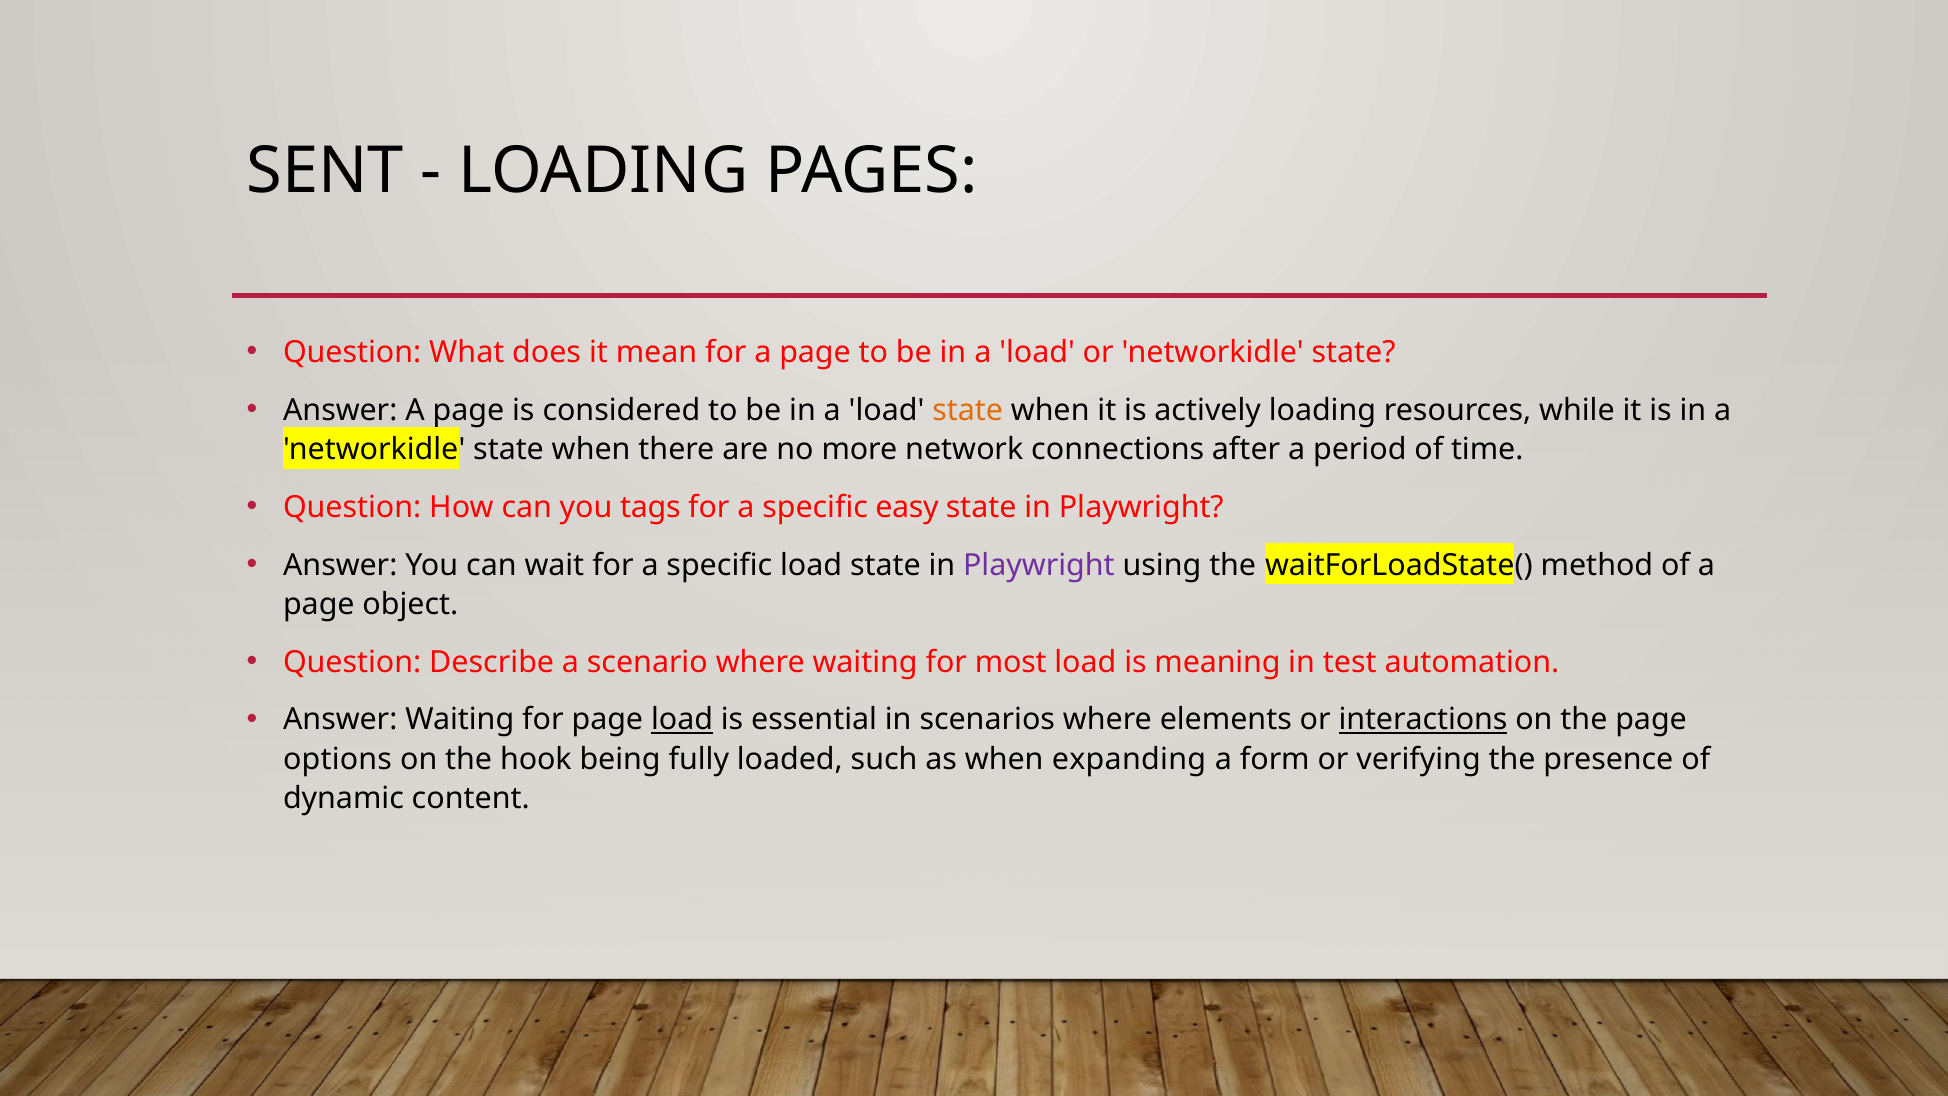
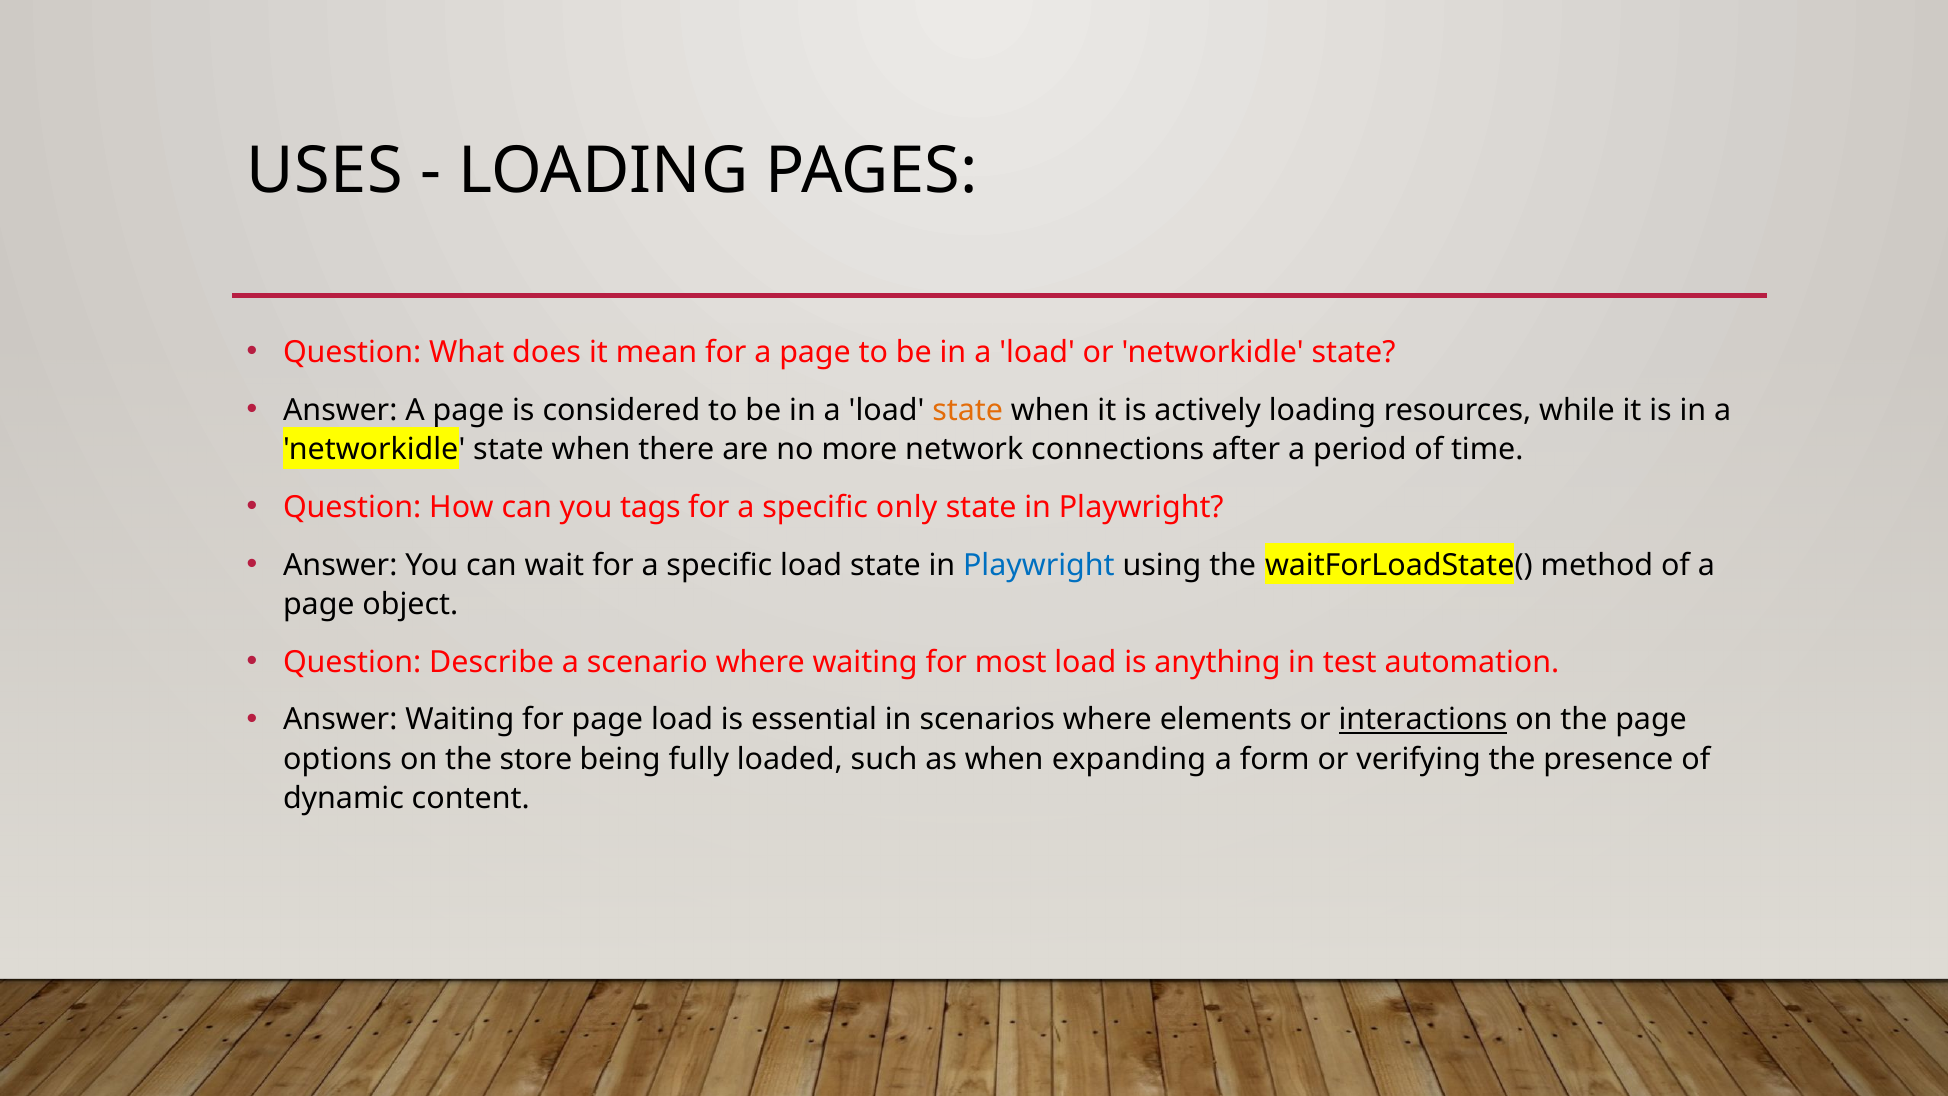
SENT: SENT -> USES
easy: easy -> only
Playwright at (1039, 565) colour: purple -> blue
meaning: meaning -> anything
load at (682, 720) underline: present -> none
hook: hook -> store
